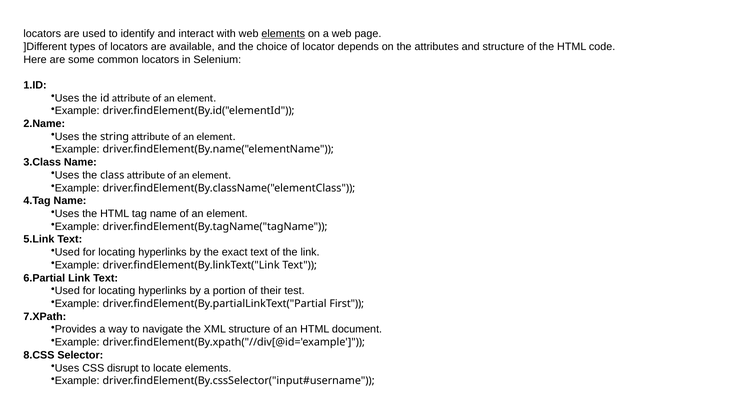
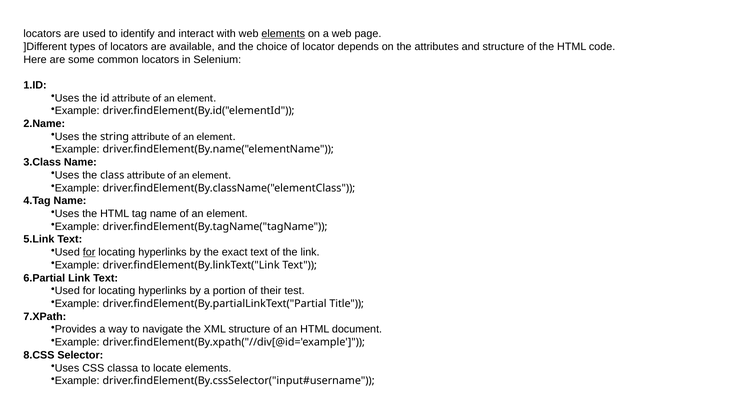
for at (89, 253) underline: none -> present
First: First -> Title
disrupt: disrupt -> classa
